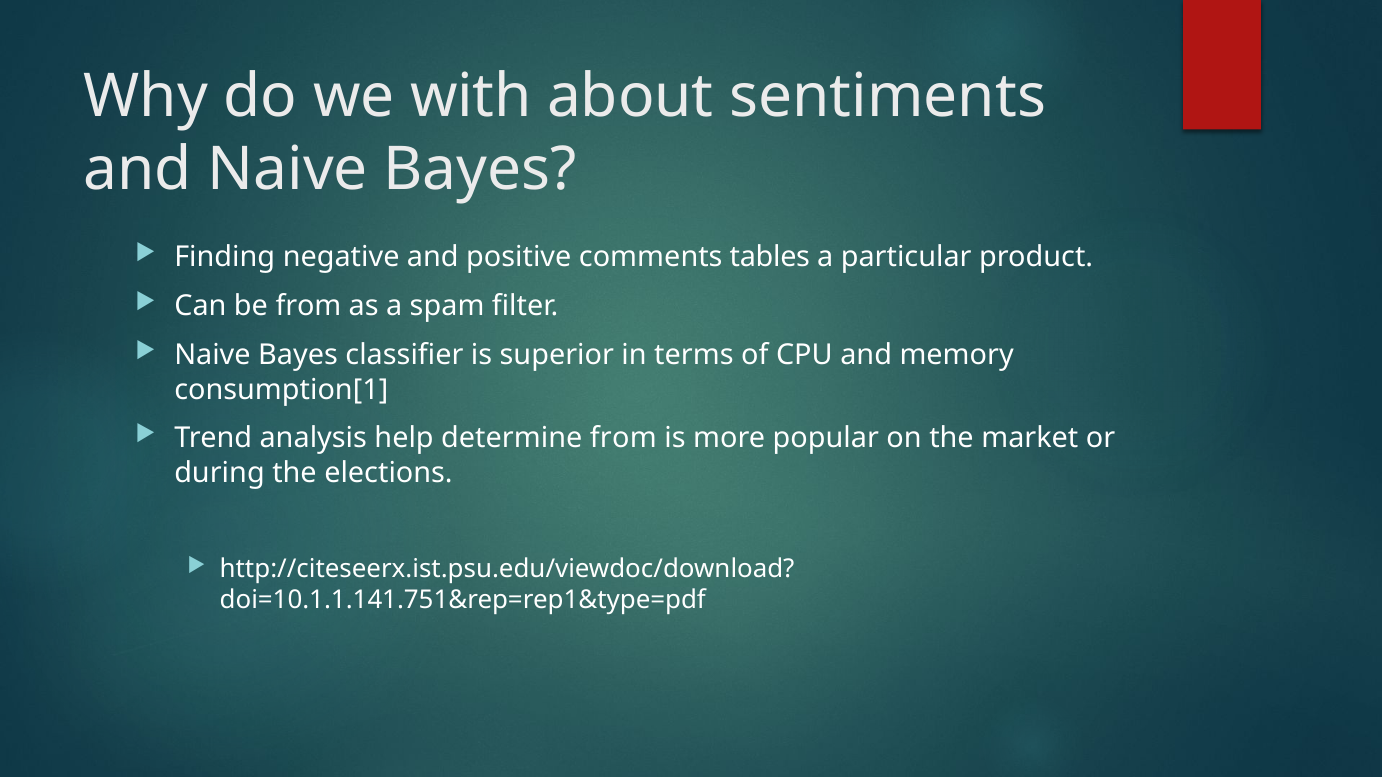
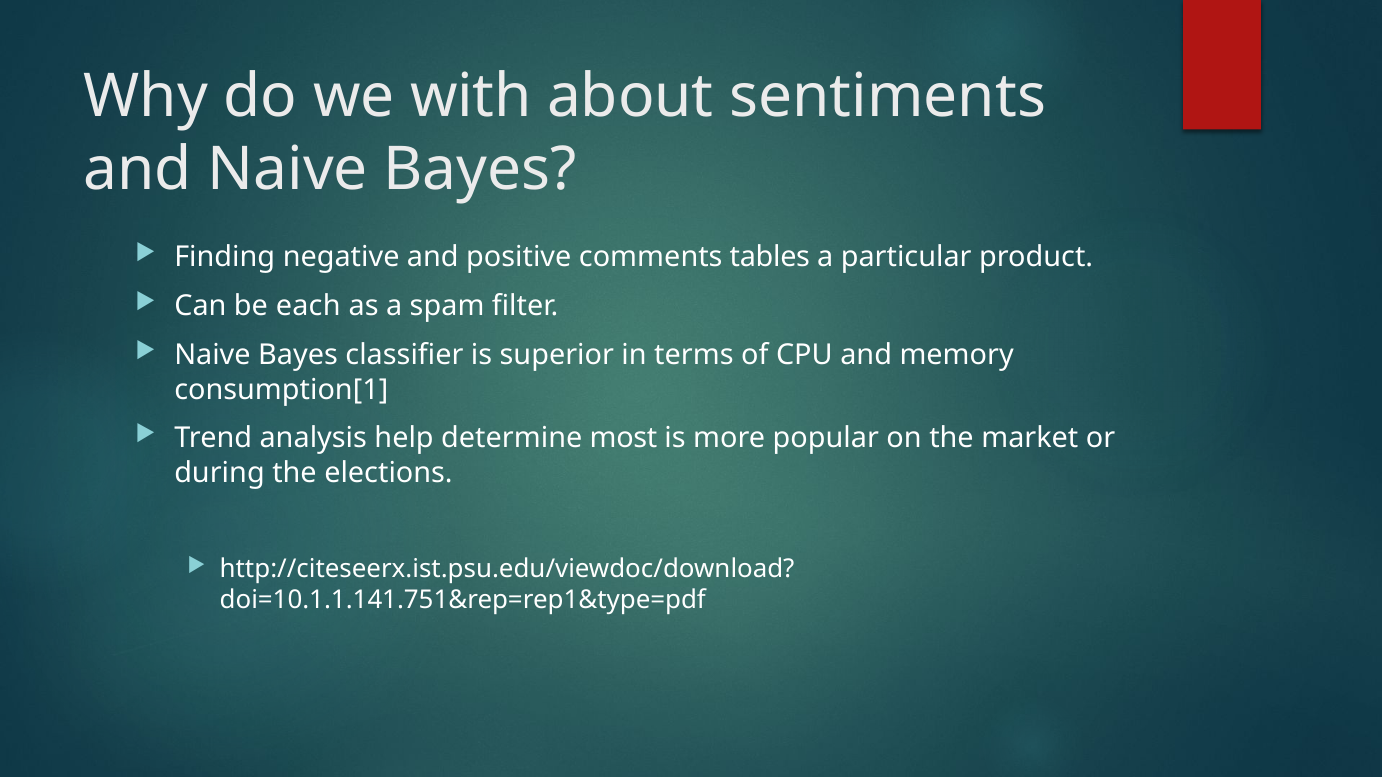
be from: from -> each
determine from: from -> most
